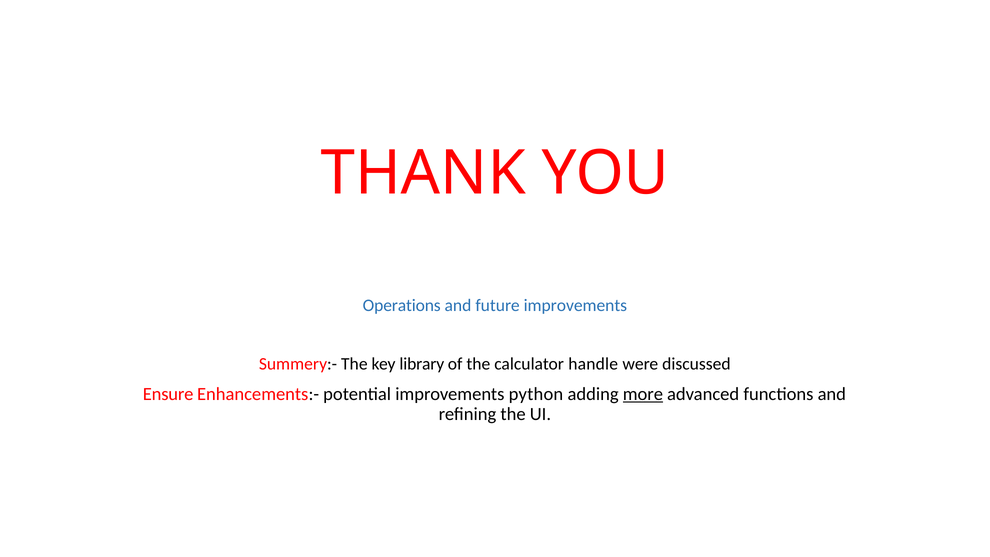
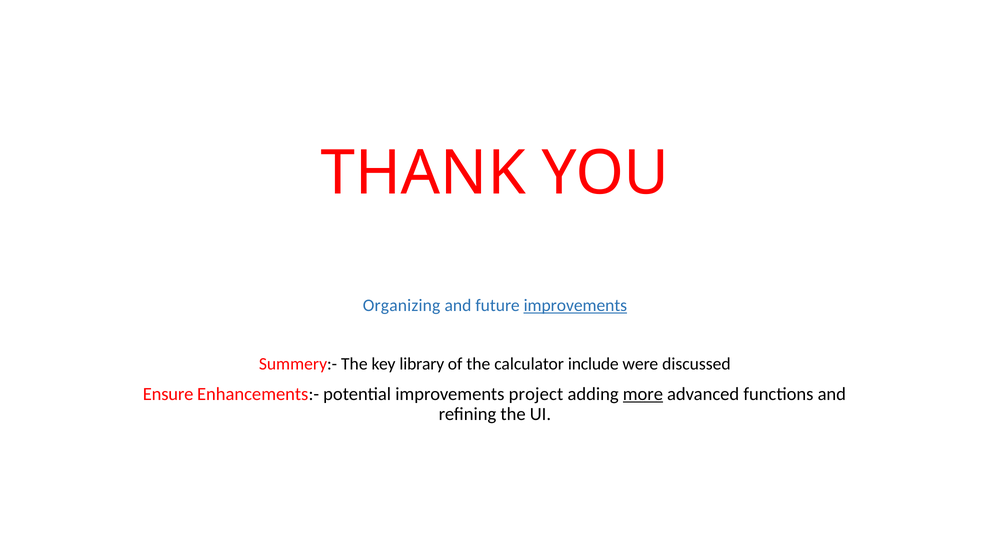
Operations: Operations -> Organizing
improvements at (575, 306) underline: none -> present
handle: handle -> include
python: python -> project
